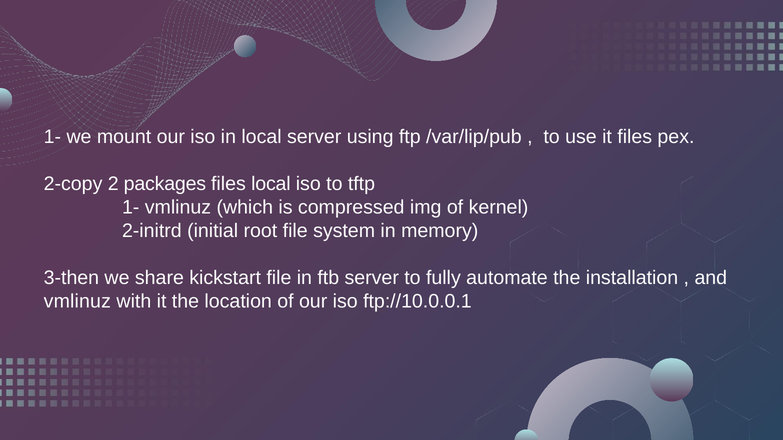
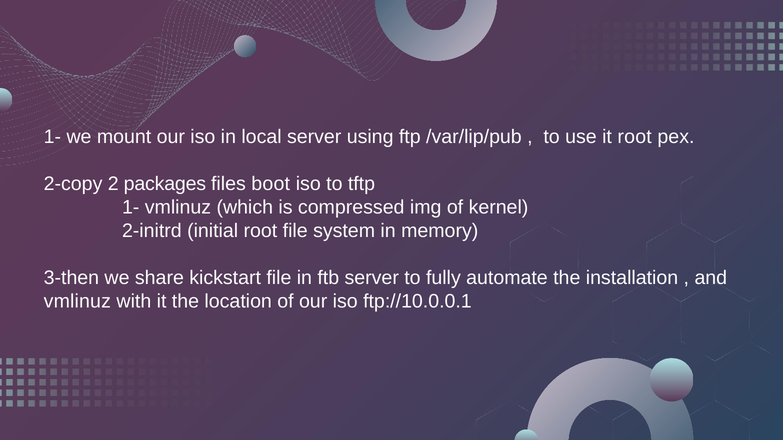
it files: files -> root
files local: local -> boot
